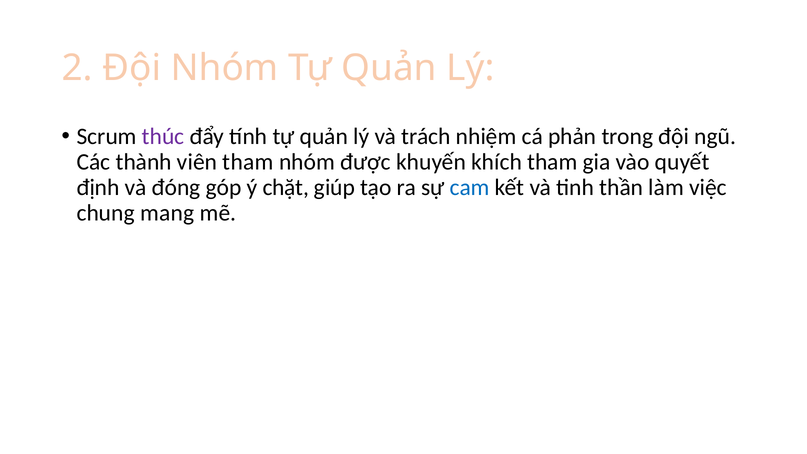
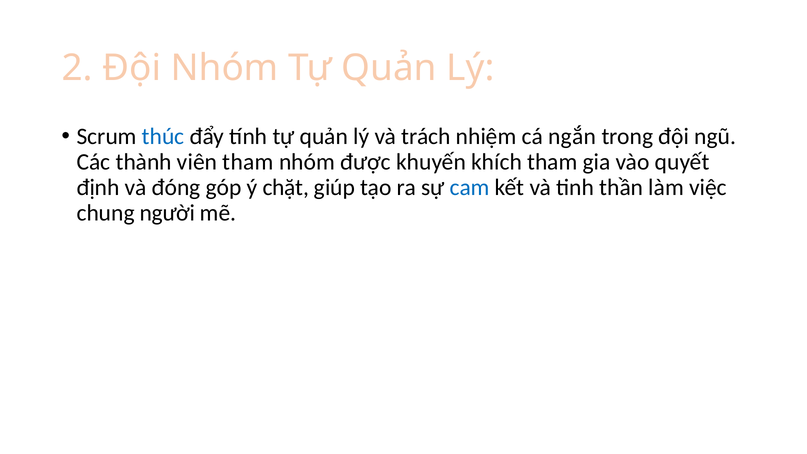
thúc colour: purple -> blue
phản: phản -> ngắn
mang: mang -> người
